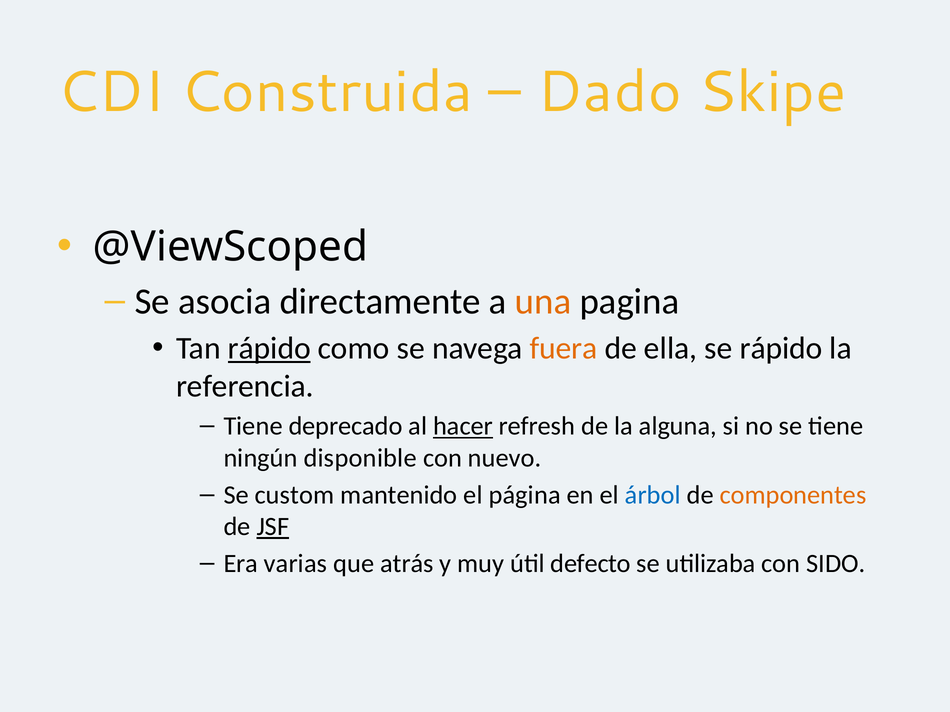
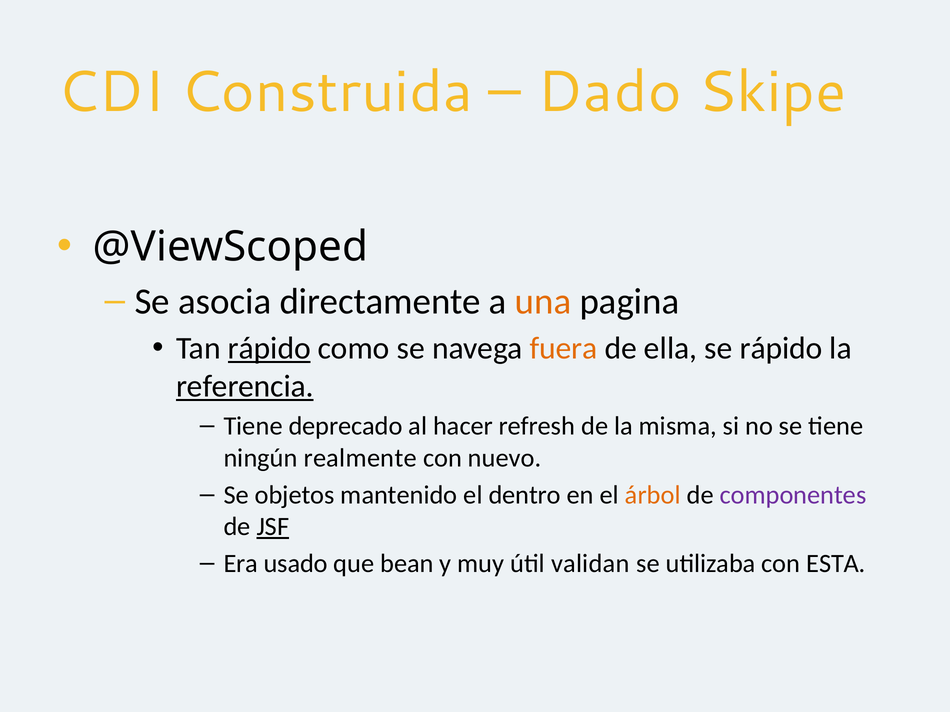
referencia underline: none -> present
hacer underline: present -> none
alguna: alguna -> misma
disponible: disponible -> realmente
custom: custom -> objetos
página: página -> dentro
árbol colour: blue -> orange
componentes colour: orange -> purple
varias: varias -> usado
atrás: atrás -> bean
defecto: defecto -> validan
SIDO: SIDO -> ESTA
